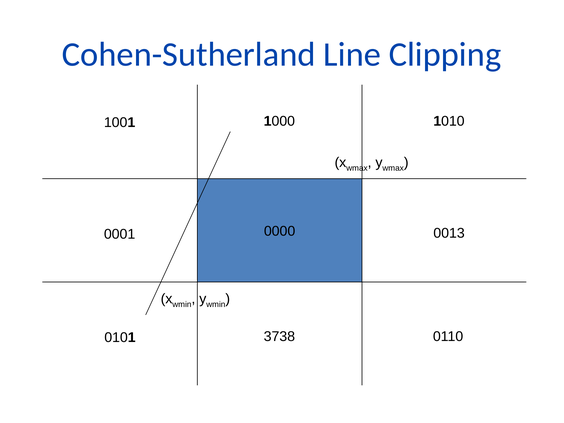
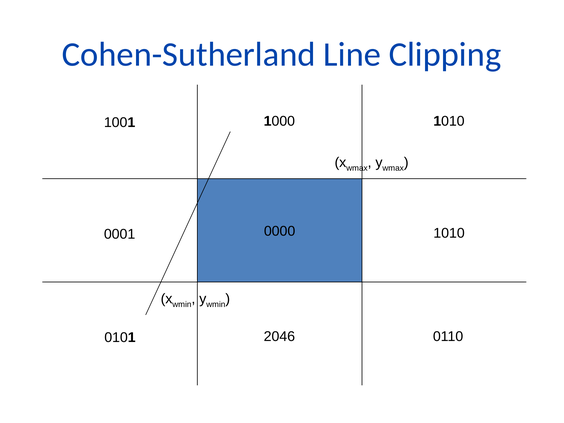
0013 at (449, 233): 0013 -> 1010
3738: 3738 -> 2046
